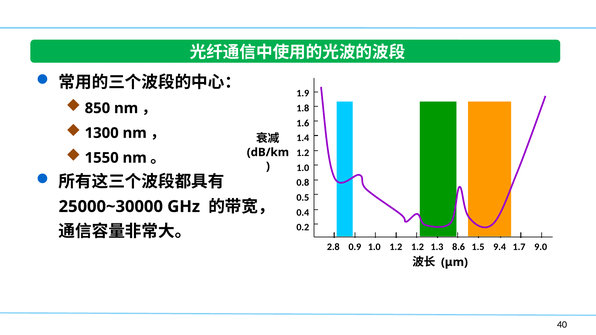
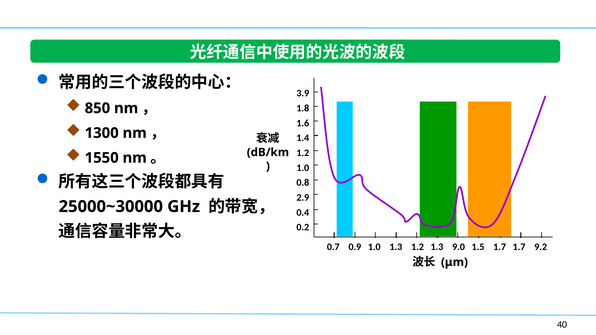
1.9: 1.9 -> 3.9
0.5: 0.5 -> 2.9
2.8: 2.8 -> 0.7
1.0 1.2: 1.2 -> 1.3
8.6: 8.6 -> 9.0
1.5 9.4: 9.4 -> 1.7
9.0: 9.0 -> 9.2
